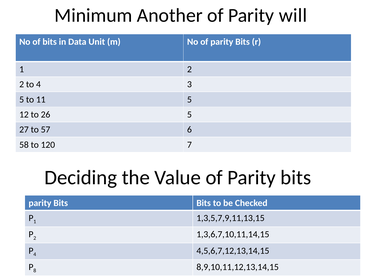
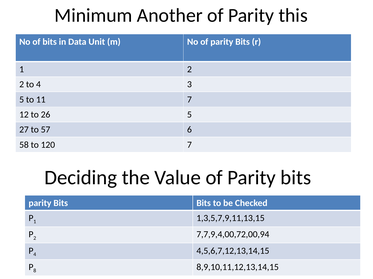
will: will -> this
11 5: 5 -> 7
1,3,6,7,10,11,14,15: 1,3,6,7,10,11,14,15 -> 7,7,9,4,00,72,00,94
